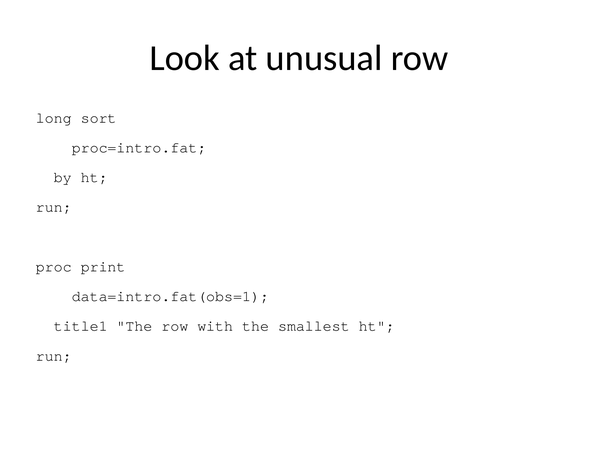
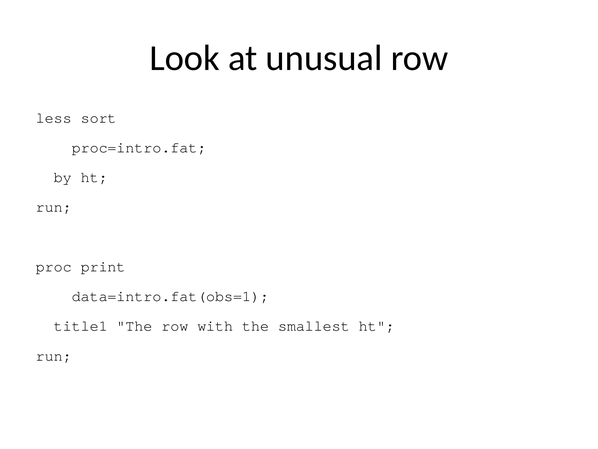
long: long -> less
